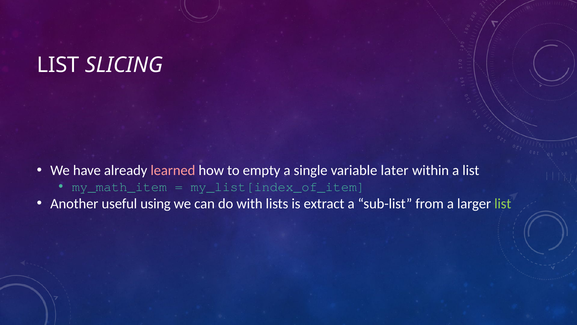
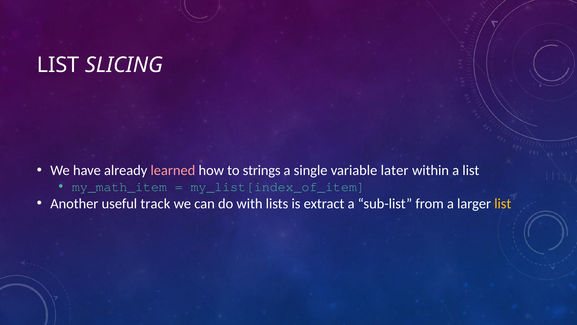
empty: empty -> strings
using: using -> track
list at (503, 203) colour: light green -> yellow
